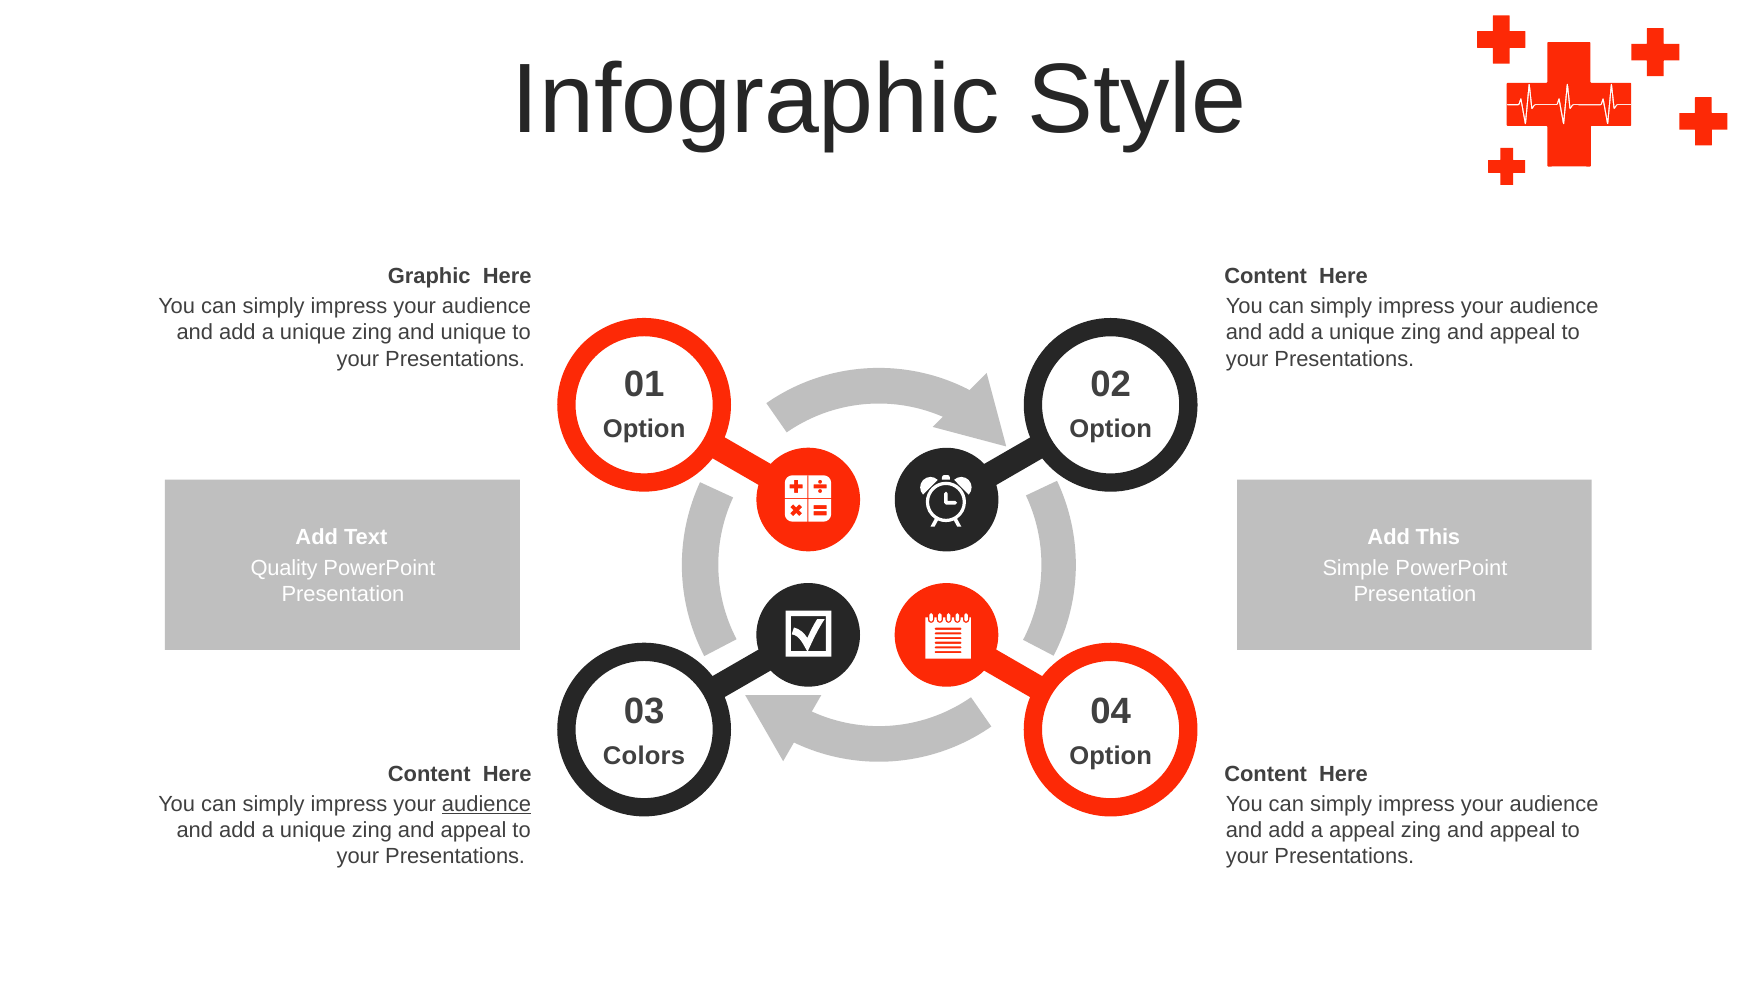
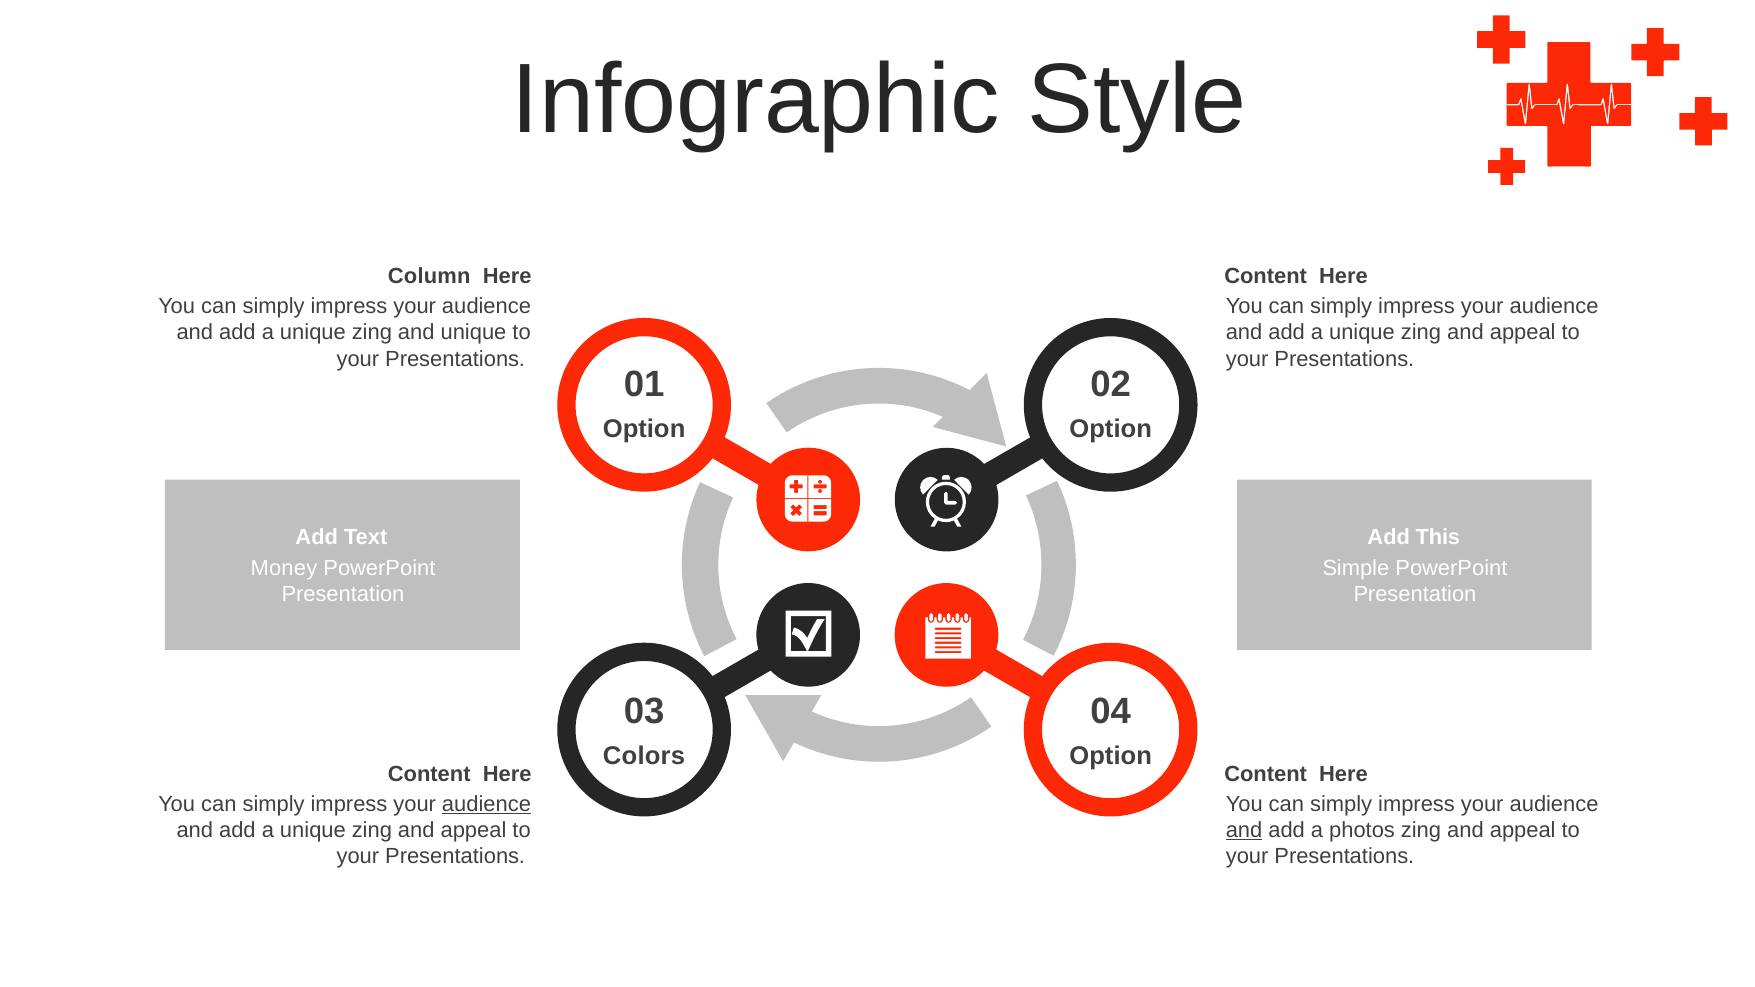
Graphic: Graphic -> Column
Quality: Quality -> Money
and at (1244, 830) underline: none -> present
a appeal: appeal -> photos
